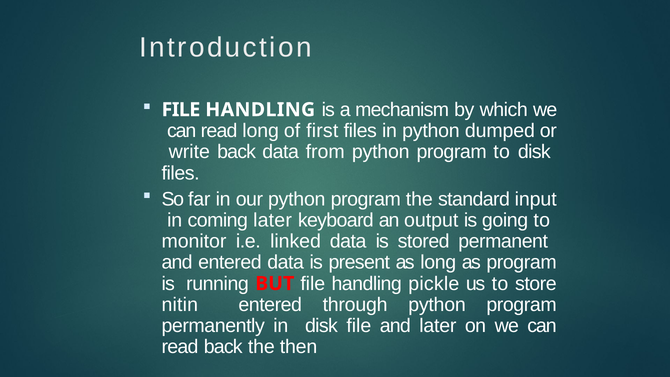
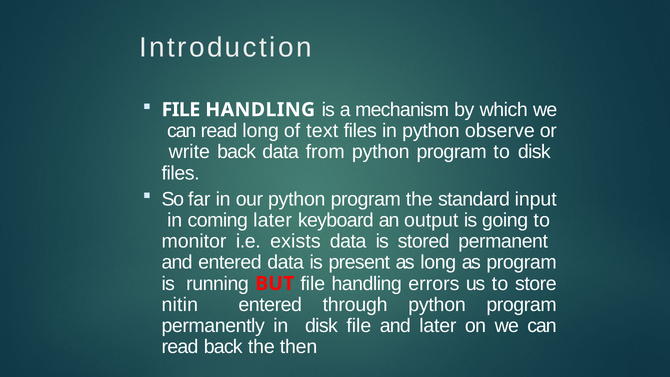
first: first -> text
dumped: dumped -> observe
linked: linked -> exists
pickle: pickle -> errors
